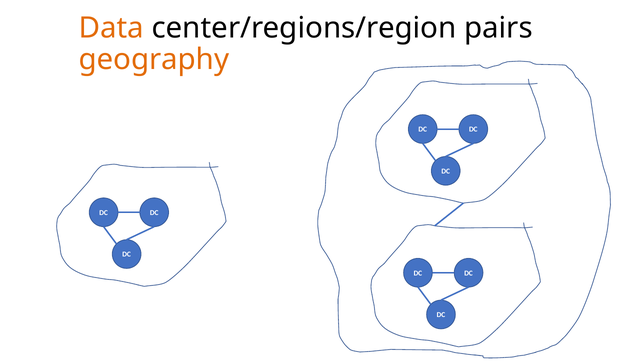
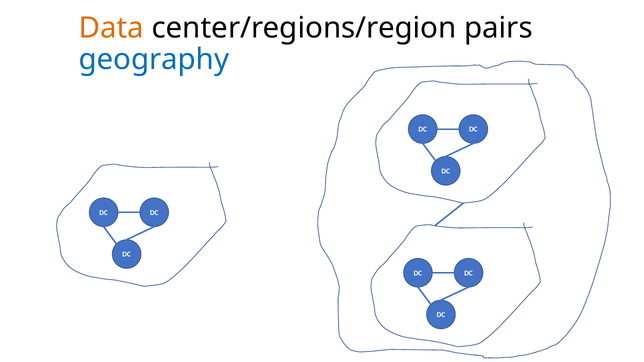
geography colour: orange -> blue
